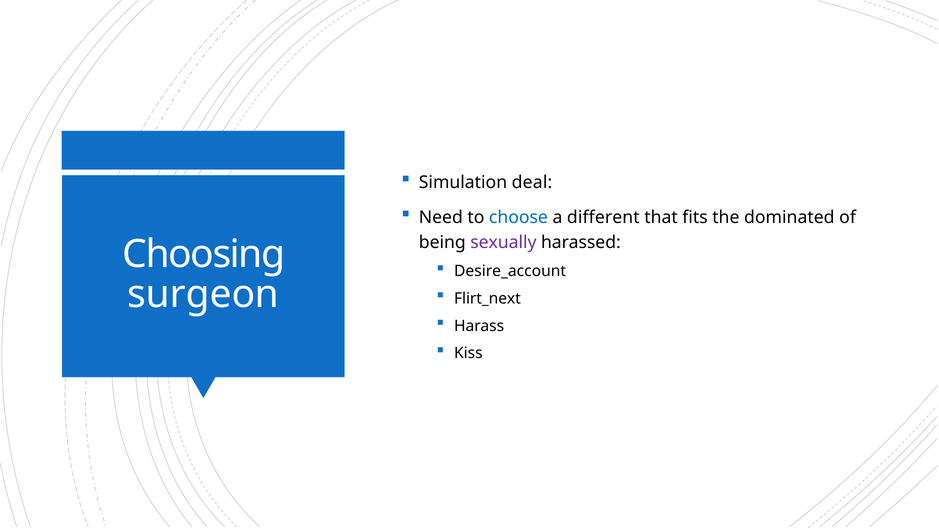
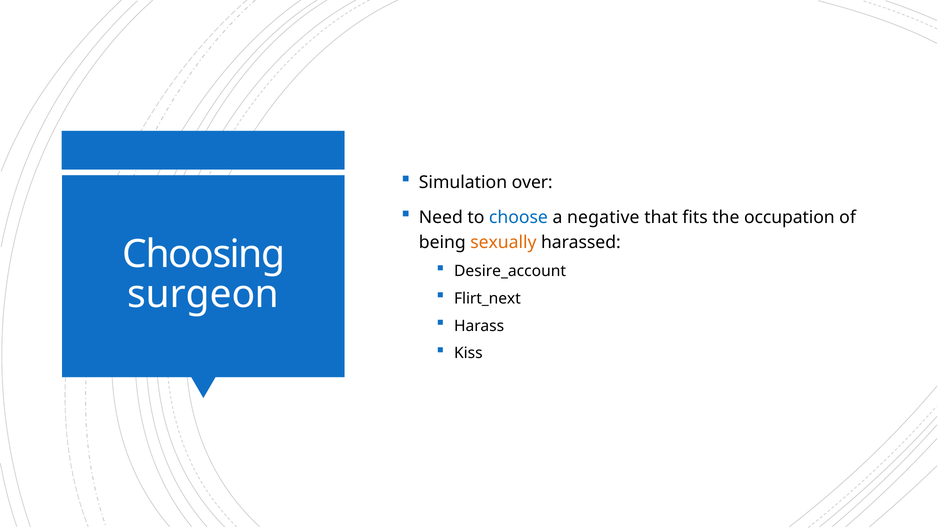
deal: deal -> over
different: different -> negative
dominated: dominated -> occupation
sexually colour: purple -> orange
